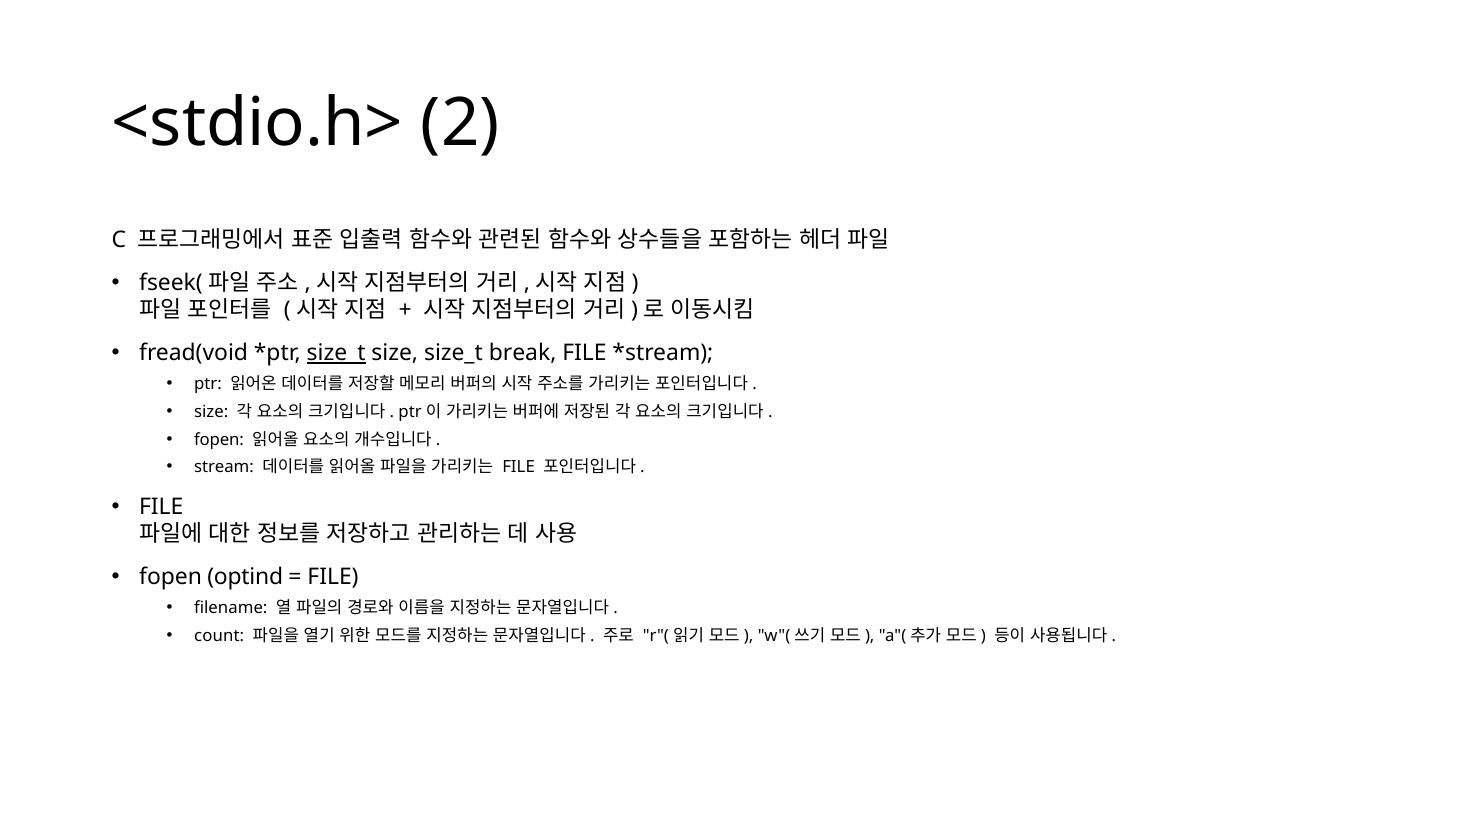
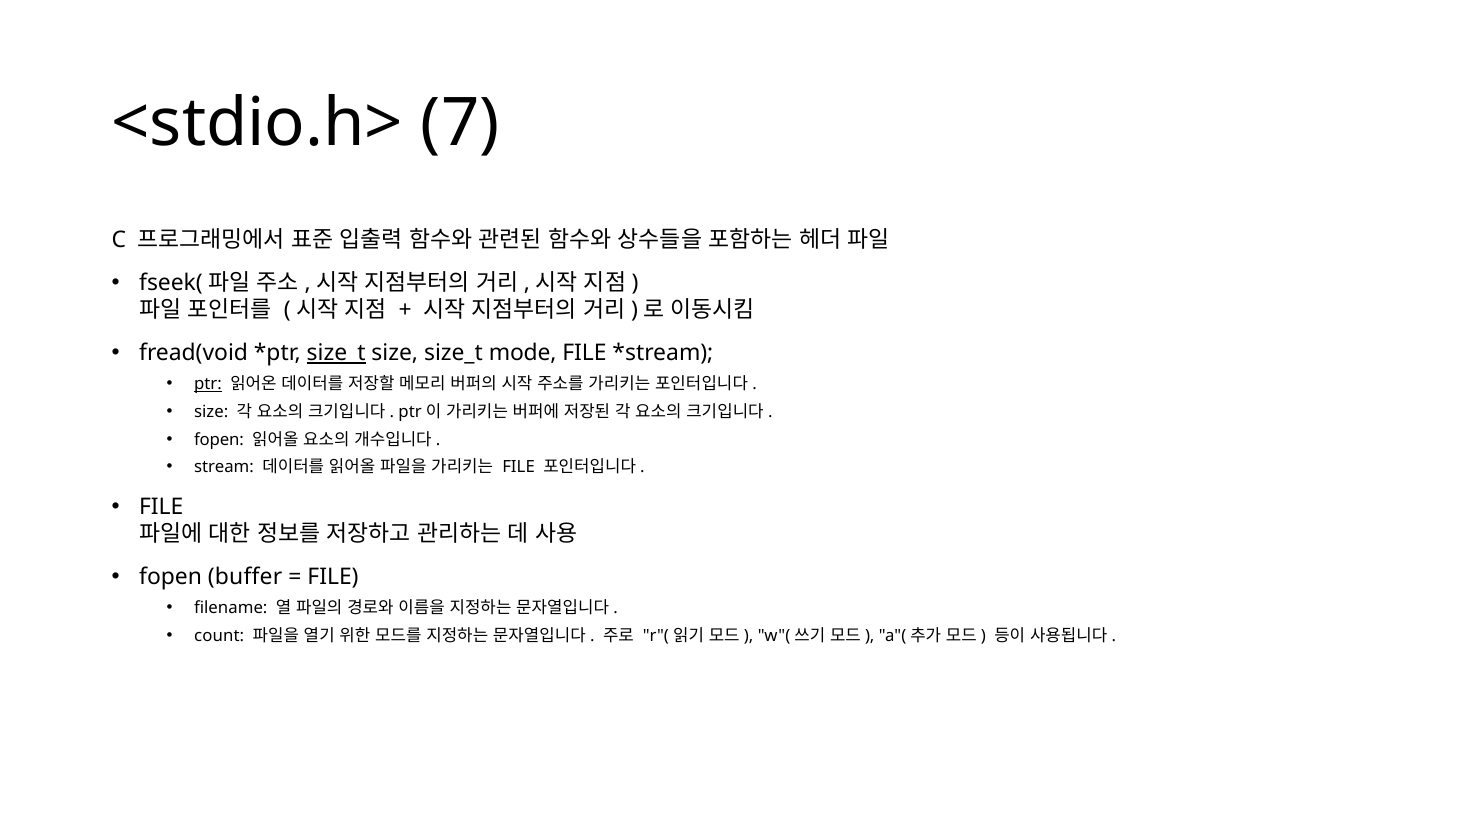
2: 2 -> 7
break: break -> mode
ptr underline: none -> present
optind: optind -> buffer
